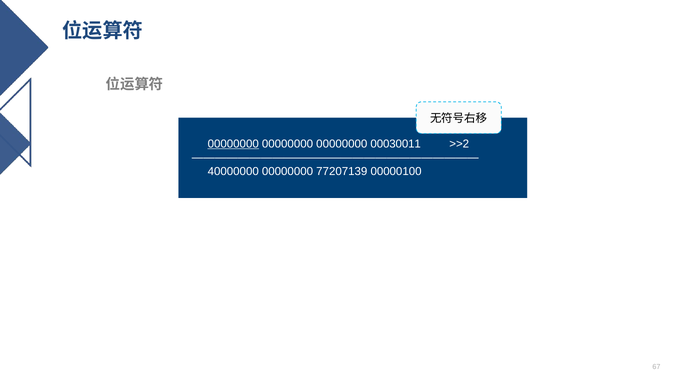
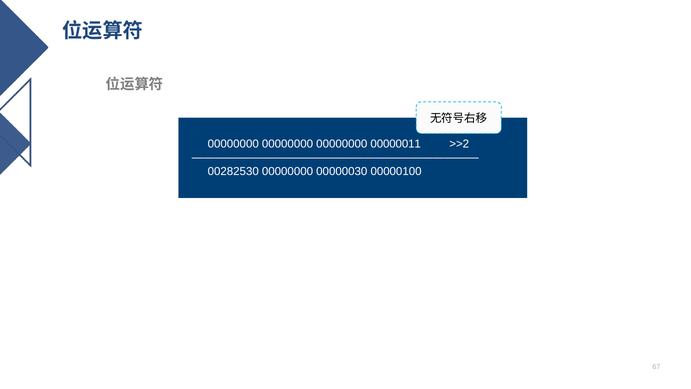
00000000 at (233, 144) underline: present -> none
00030011: 00030011 -> 00000011
40000000: 40000000 -> 00282530
77207139: 77207139 -> 00000030
